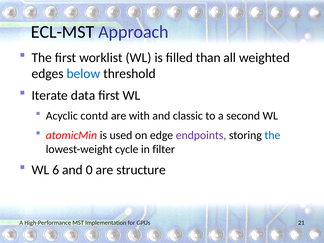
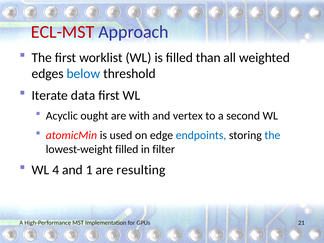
ECL-MST colour: black -> red
contd: contd -> ought
classic: classic -> vertex
endpoints colour: purple -> blue
lowest-weight cycle: cycle -> filled
6: 6 -> 4
0: 0 -> 1
structure: structure -> resulting
